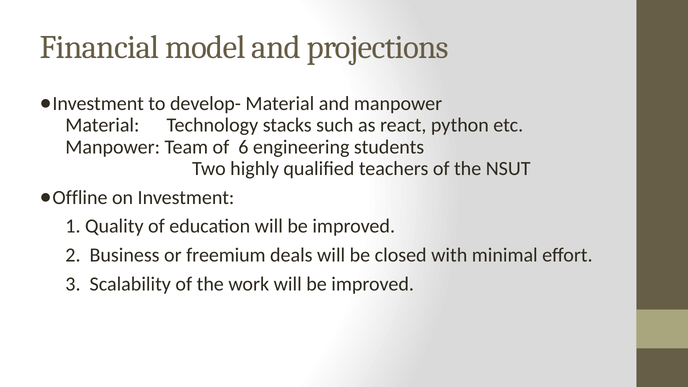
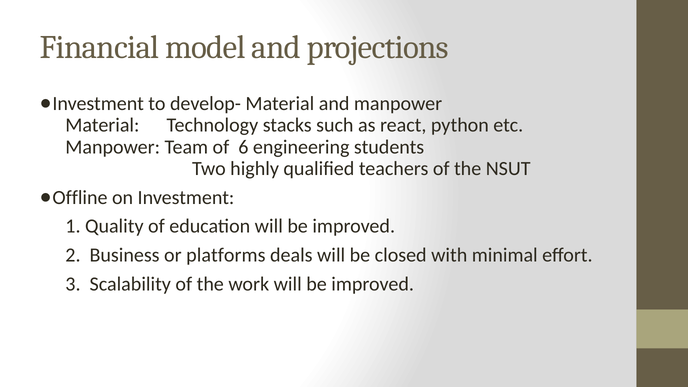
freemium: freemium -> platforms
